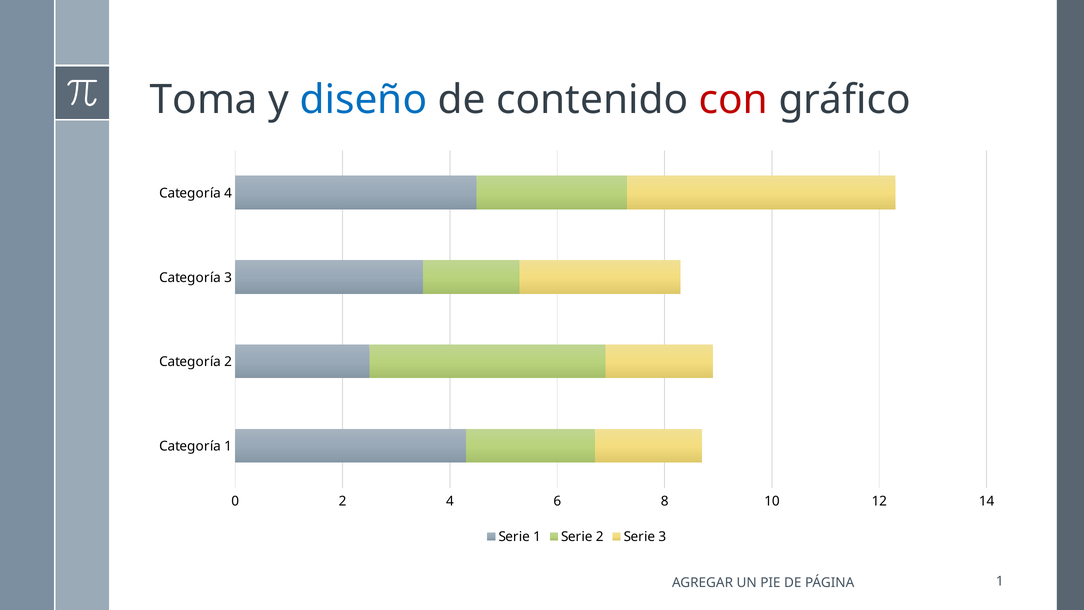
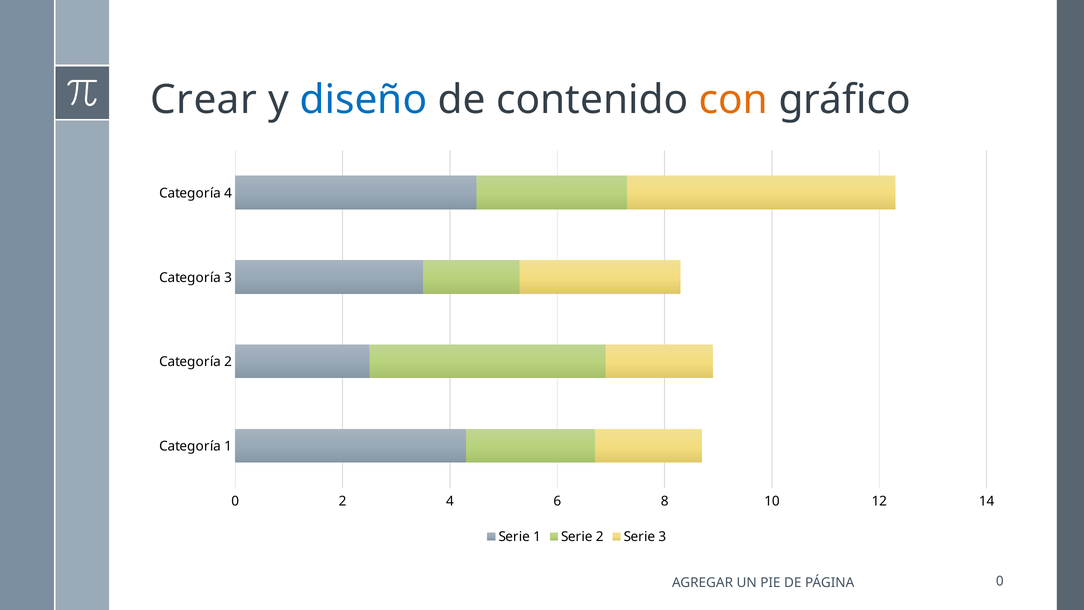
Toma: Toma -> Crear
con colour: red -> orange
PÁGINA 1: 1 -> 0
